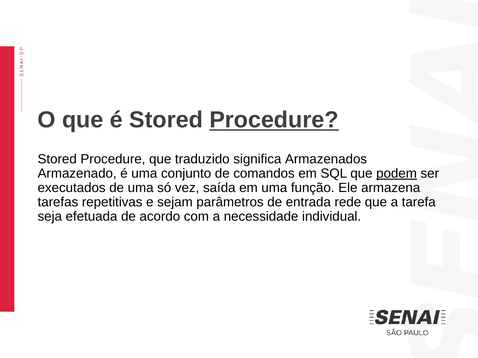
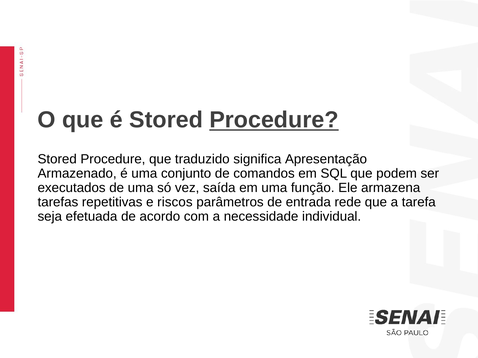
Armazenados: Armazenados -> Apresentação
podem underline: present -> none
sejam: sejam -> riscos
